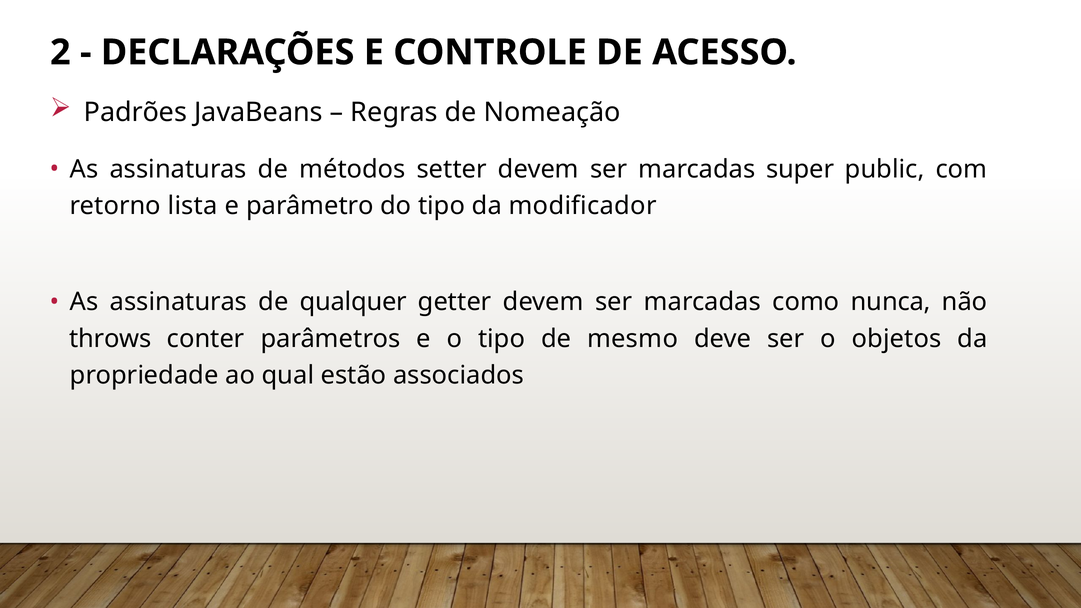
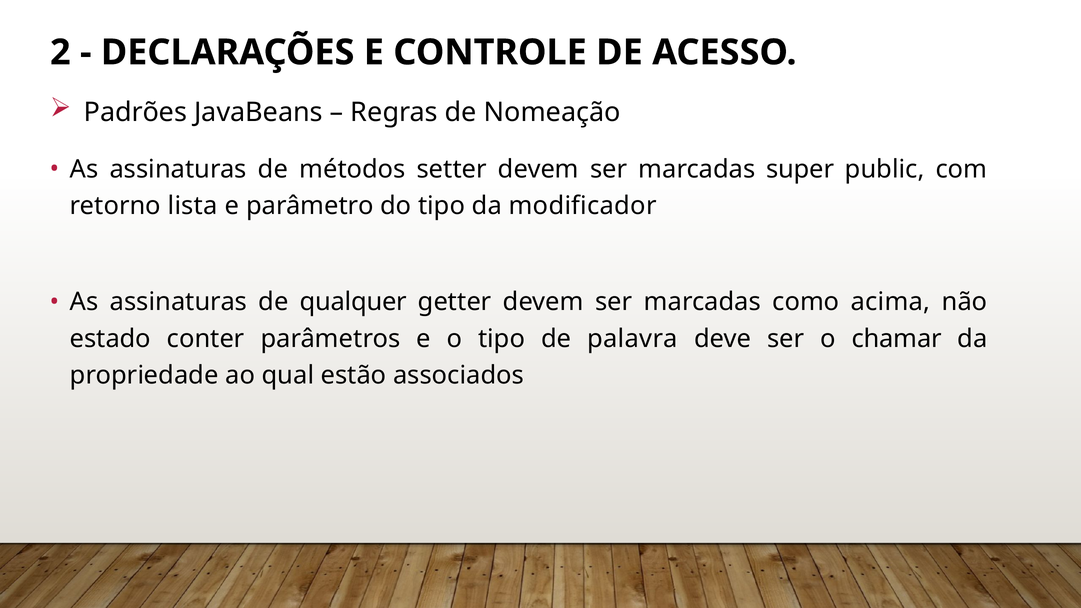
nunca: nunca -> acima
throws: throws -> estado
mesmo: mesmo -> palavra
objetos: objetos -> chamar
